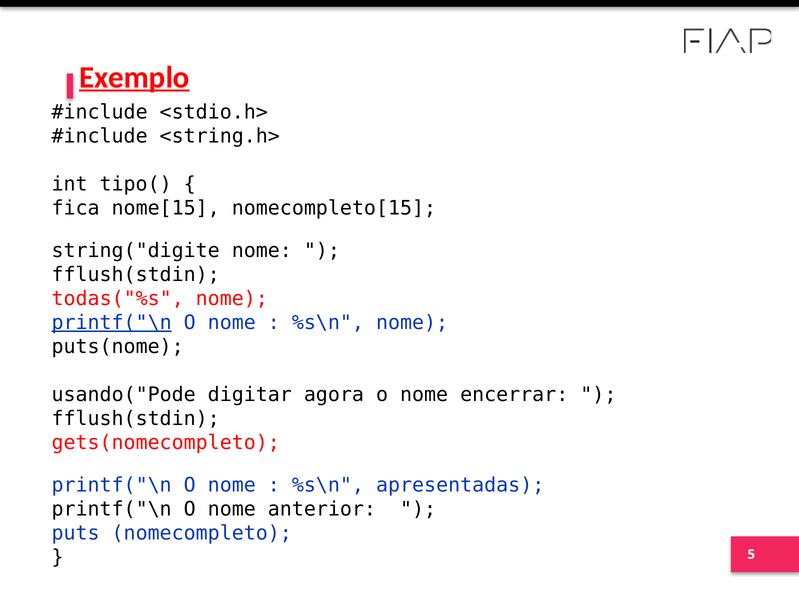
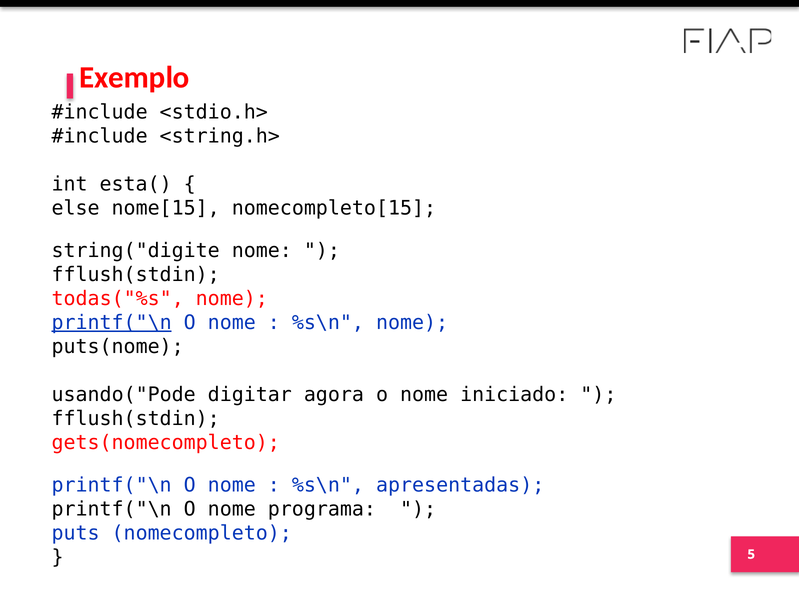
Exemplo underline: present -> none
tipo(: tipo( -> esta(
fica: fica -> else
encerrar: encerrar -> iniciado
anterior: anterior -> programa
